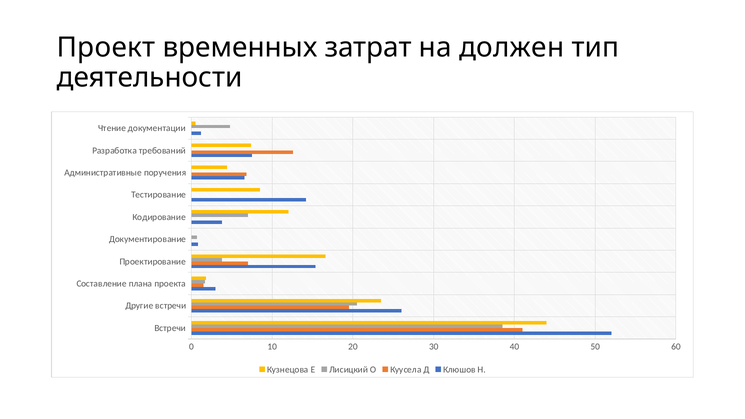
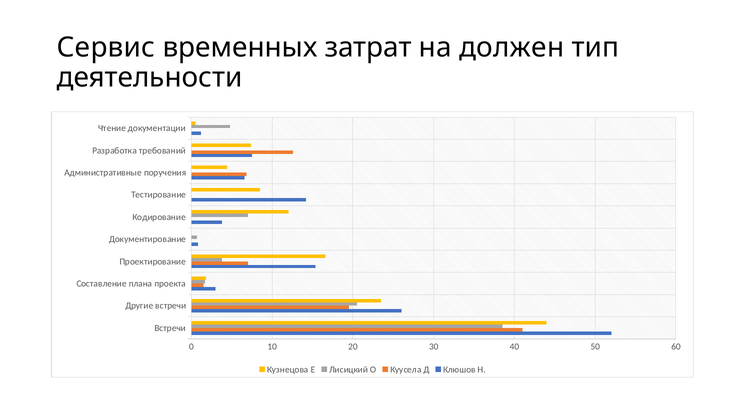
Проект: Проект -> Сервис
